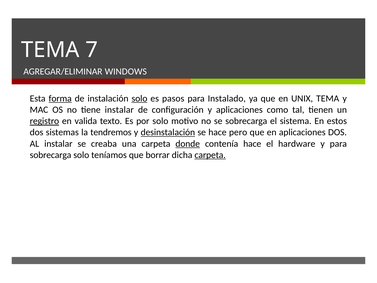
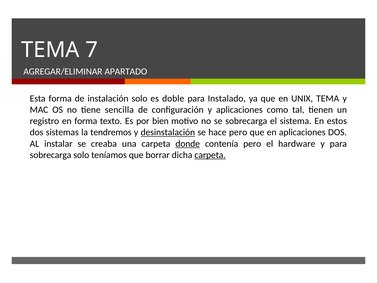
WINDOWS: WINDOWS -> APARTADO
forma at (60, 98) underline: present -> none
solo at (139, 98) underline: present -> none
pasos: pasos -> doble
tiene instalar: instalar -> sencilla
registro underline: present -> none
en valida: valida -> forma
por solo: solo -> bien
contenía hace: hace -> pero
